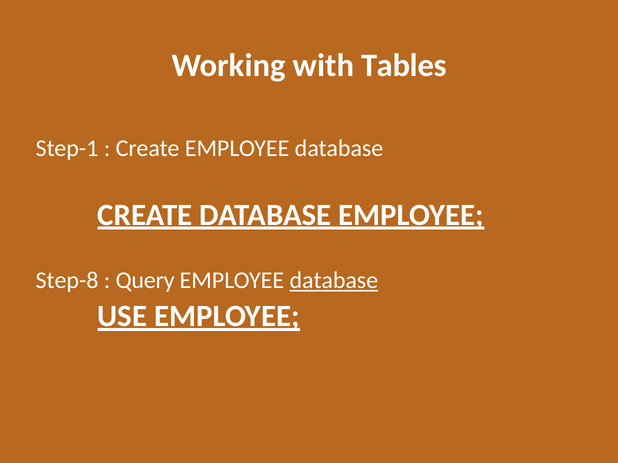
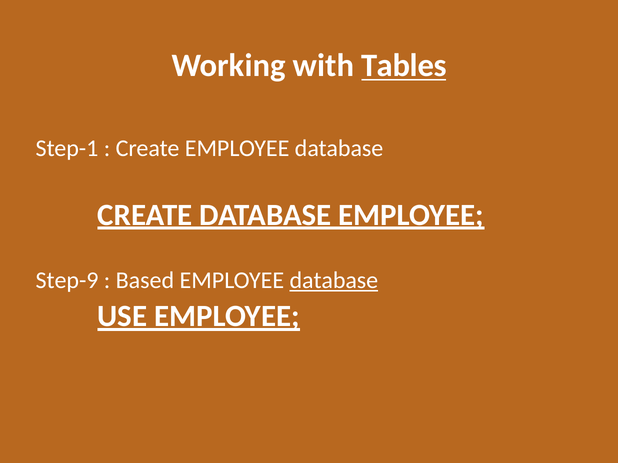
Tables underline: none -> present
Step-8: Step-8 -> Step-9
Query: Query -> Based
